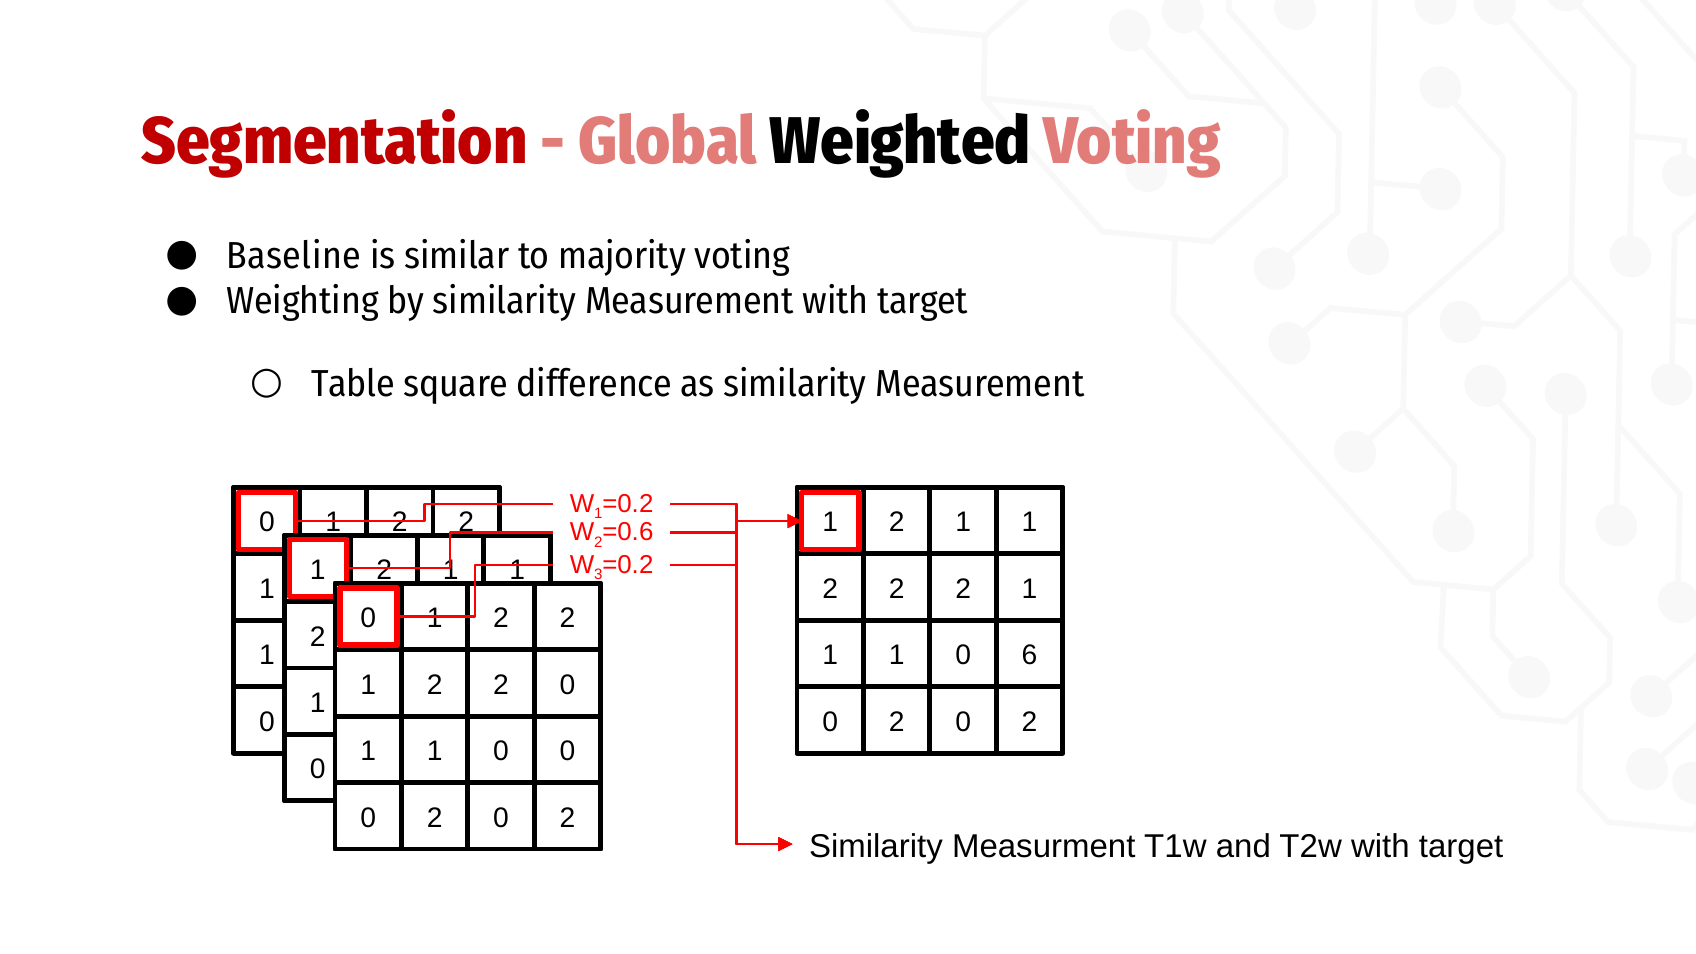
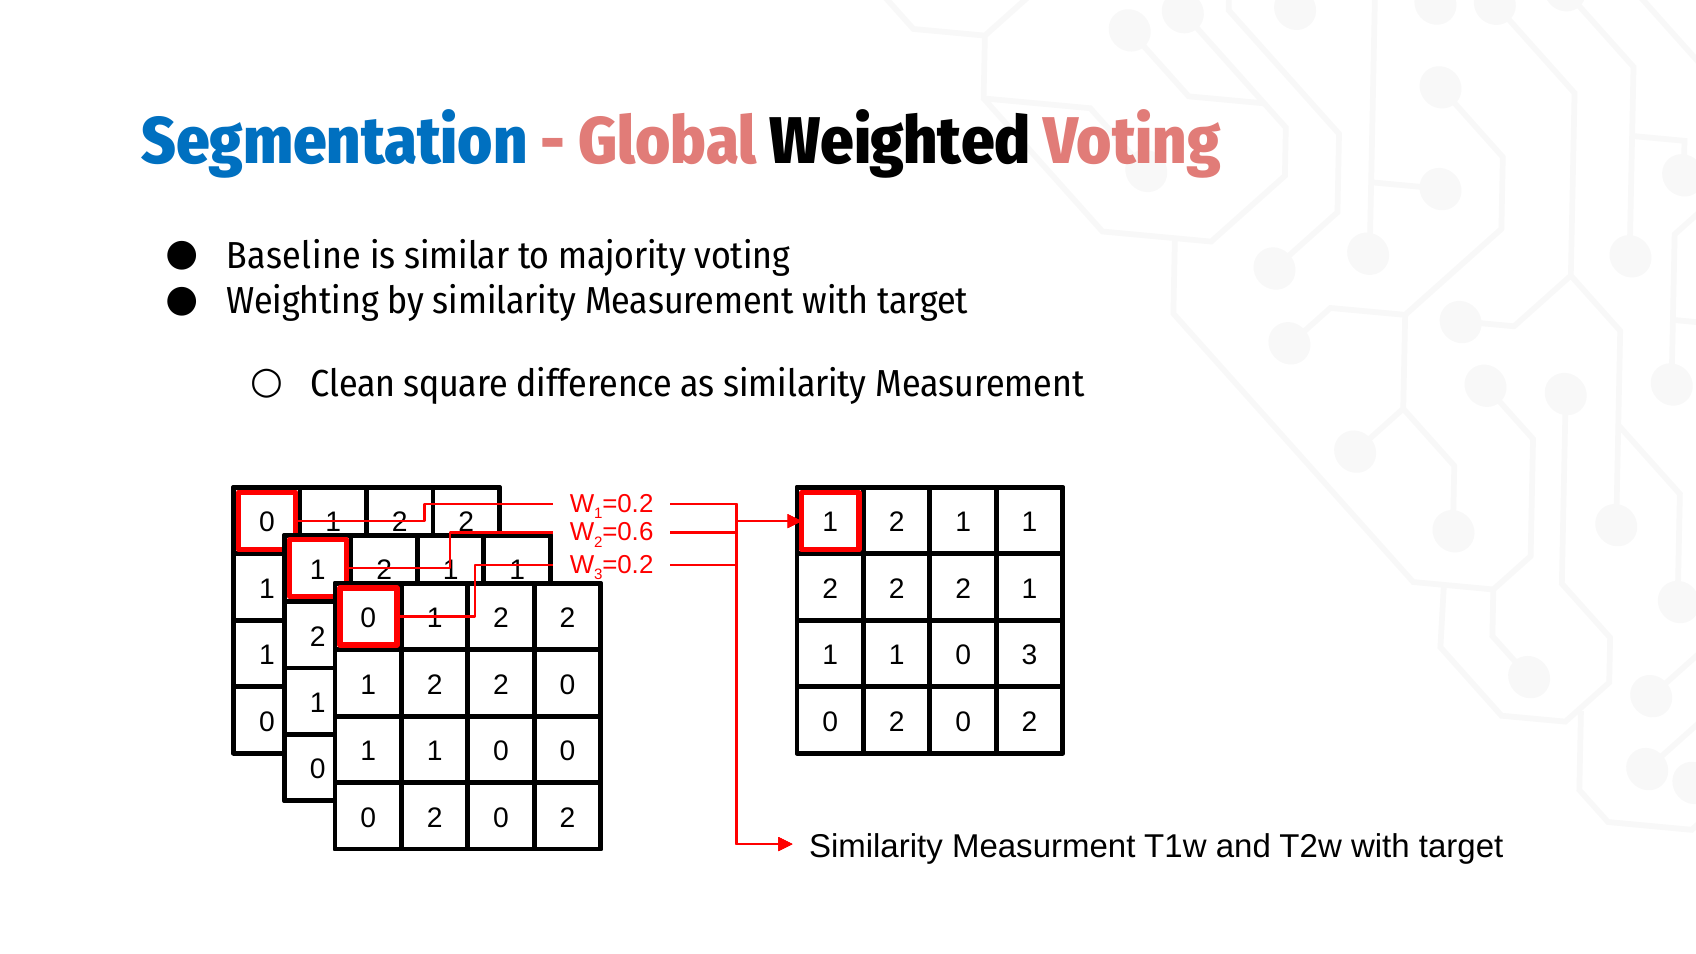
Segmentation colour: red -> blue
Table: Table -> Clean
0 6: 6 -> 3
